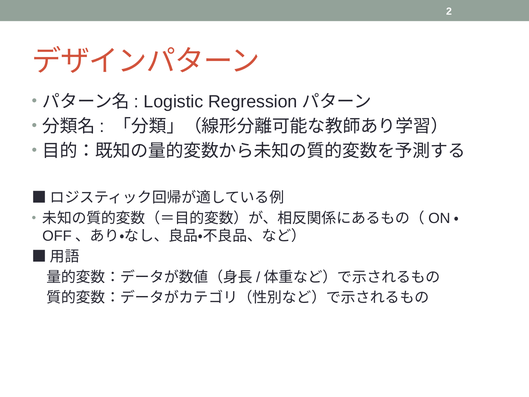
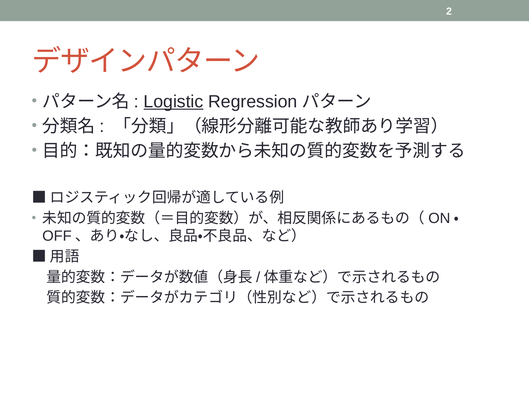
Logistic underline: none -> present
